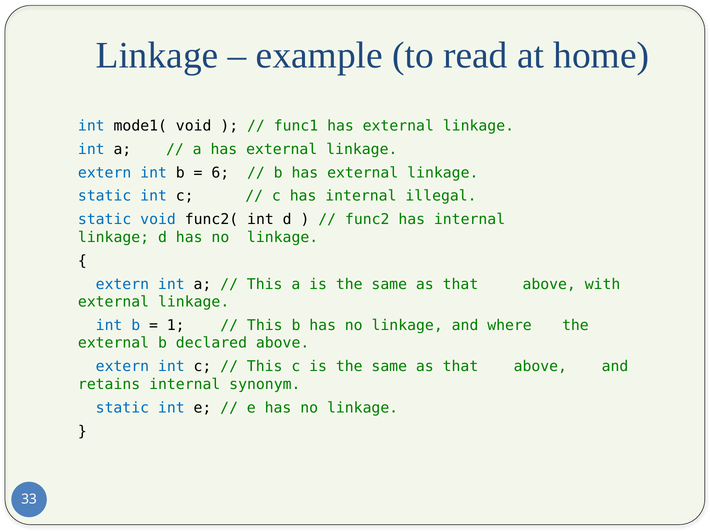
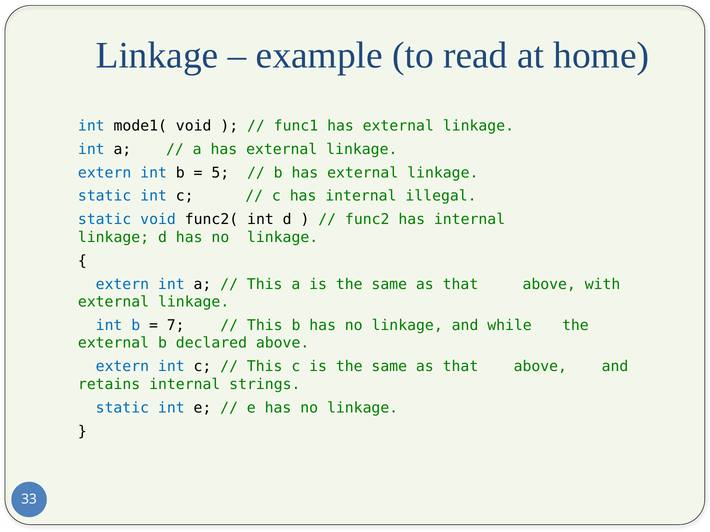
6: 6 -> 5
1: 1 -> 7
where: where -> while
synonym: synonym -> strings
